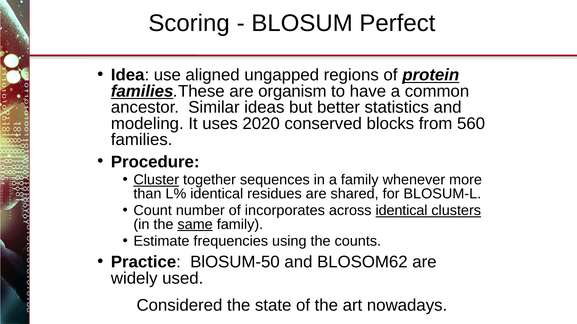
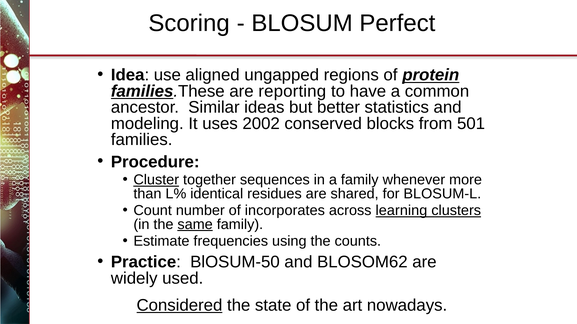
organism: organism -> reporting
2020: 2020 -> 2002
560: 560 -> 501
across identical: identical -> learning
Considered underline: none -> present
